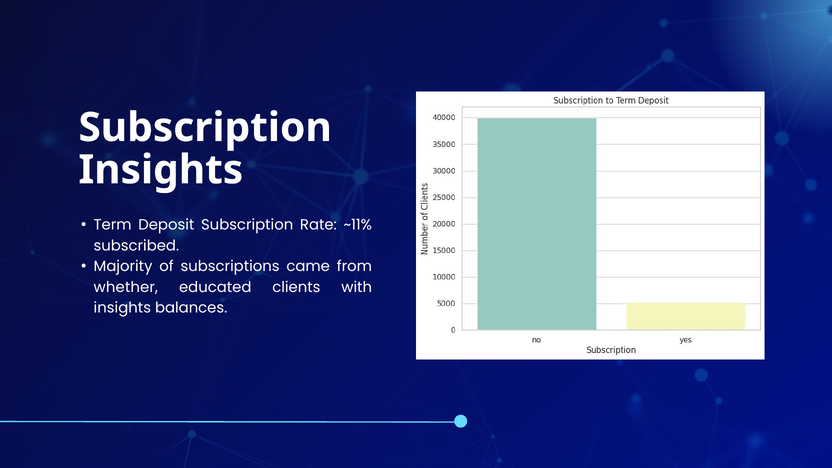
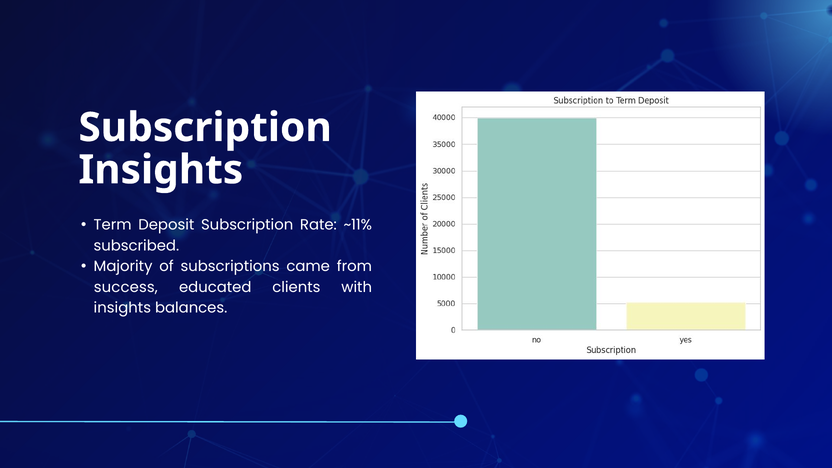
whether: whether -> success
